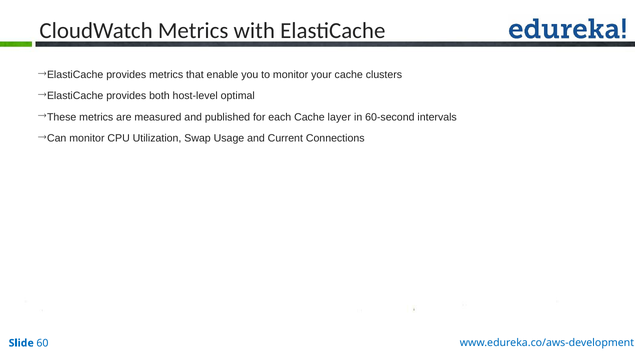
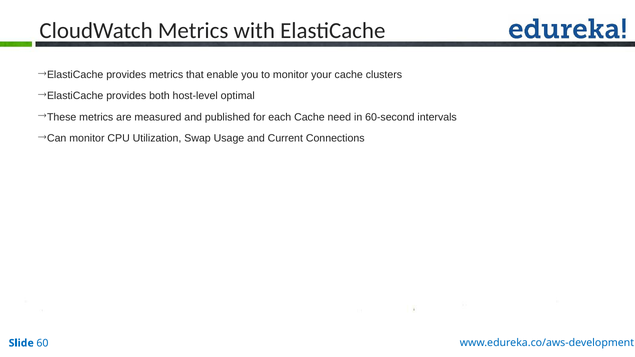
layer: layer -> need
